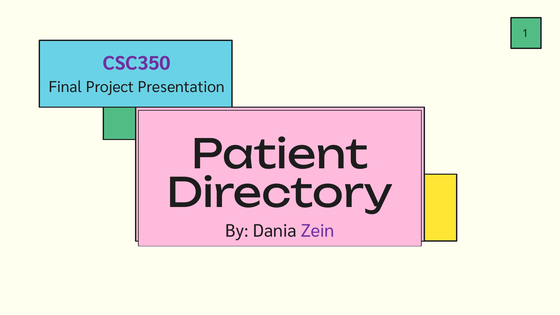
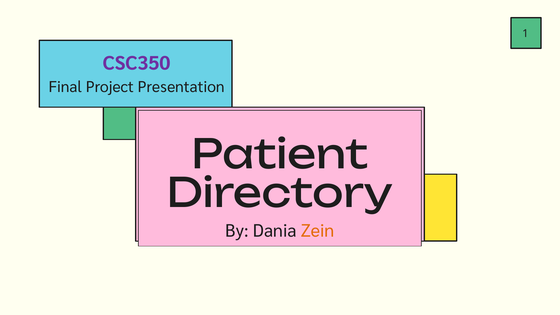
Zein colour: purple -> orange
